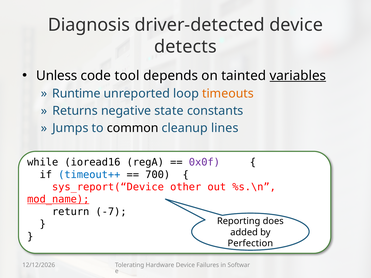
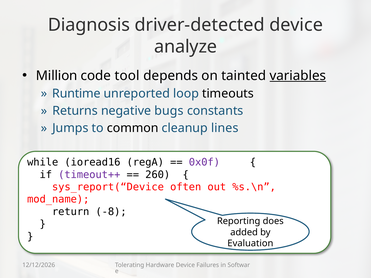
detects: detects -> analyze
Unless: Unless -> Million
timeouts colour: orange -> black
state: state -> bugs
timeout++ colour: blue -> purple
700: 700 -> 260
other: other -> often
mod_name underline: present -> none
-7: -7 -> -8
Perfection: Perfection -> Evaluation
